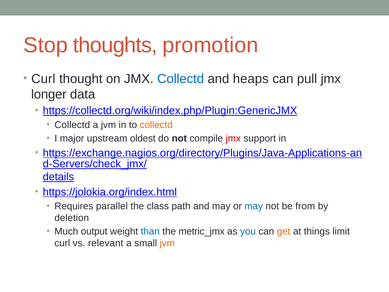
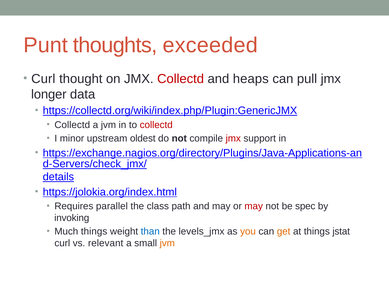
Stop: Stop -> Punt
promotion: promotion -> exceeded
Collectd at (181, 79) colour: blue -> red
collectd at (156, 125) colour: orange -> red
major: major -> minor
may at (254, 206) colour: blue -> red
from: from -> spec
deletion: deletion -> invoking
Much output: output -> things
metric_jmx: metric_jmx -> levels_jmx
you colour: blue -> orange
limit: limit -> jstat
